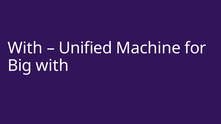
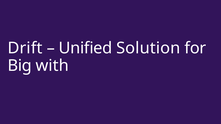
With at (25, 48): With -> Drift
Machine: Machine -> Solution
